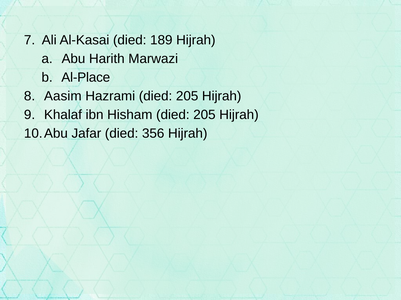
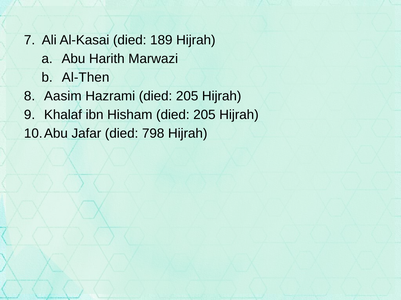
Al-Place: Al-Place -> Al-Then
356: 356 -> 798
